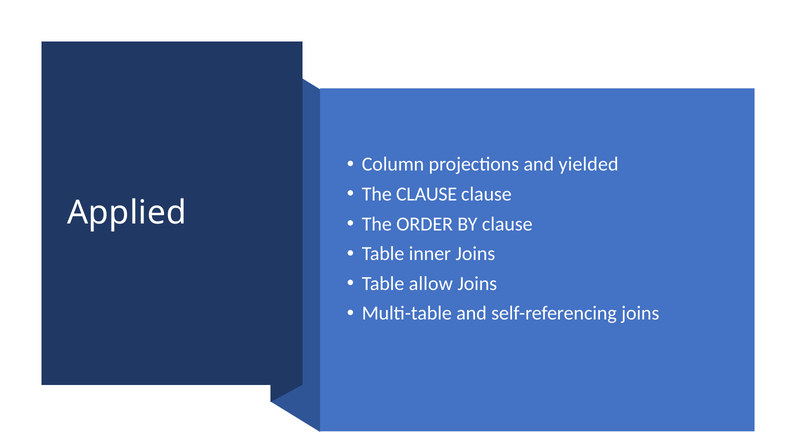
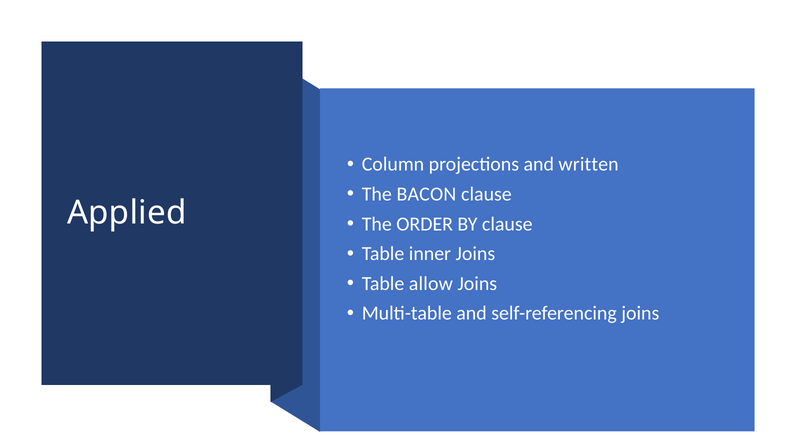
yielded: yielded -> written
The CLAUSE: CLAUSE -> BACON
